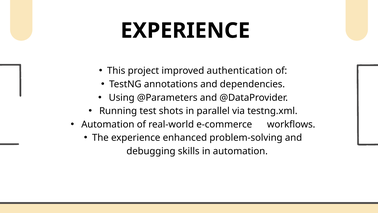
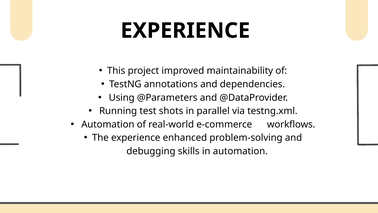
authentication: authentication -> maintainability
